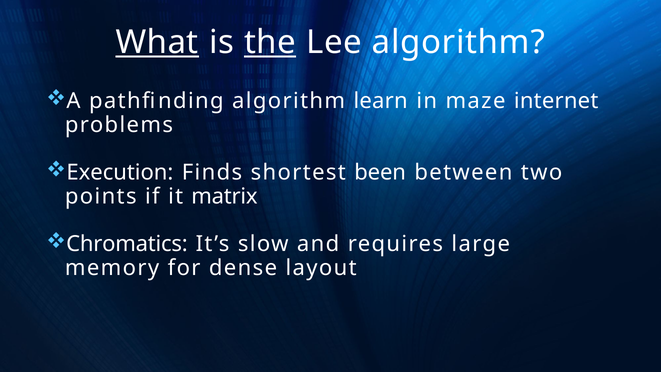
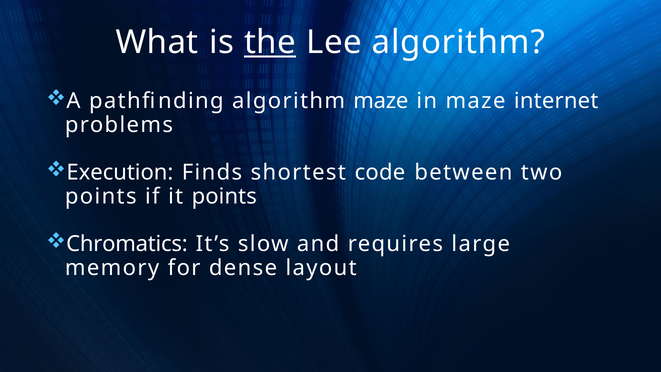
What underline: present -> none
algorithm learn: learn -> maze
been: been -> code
it matrix: matrix -> points
